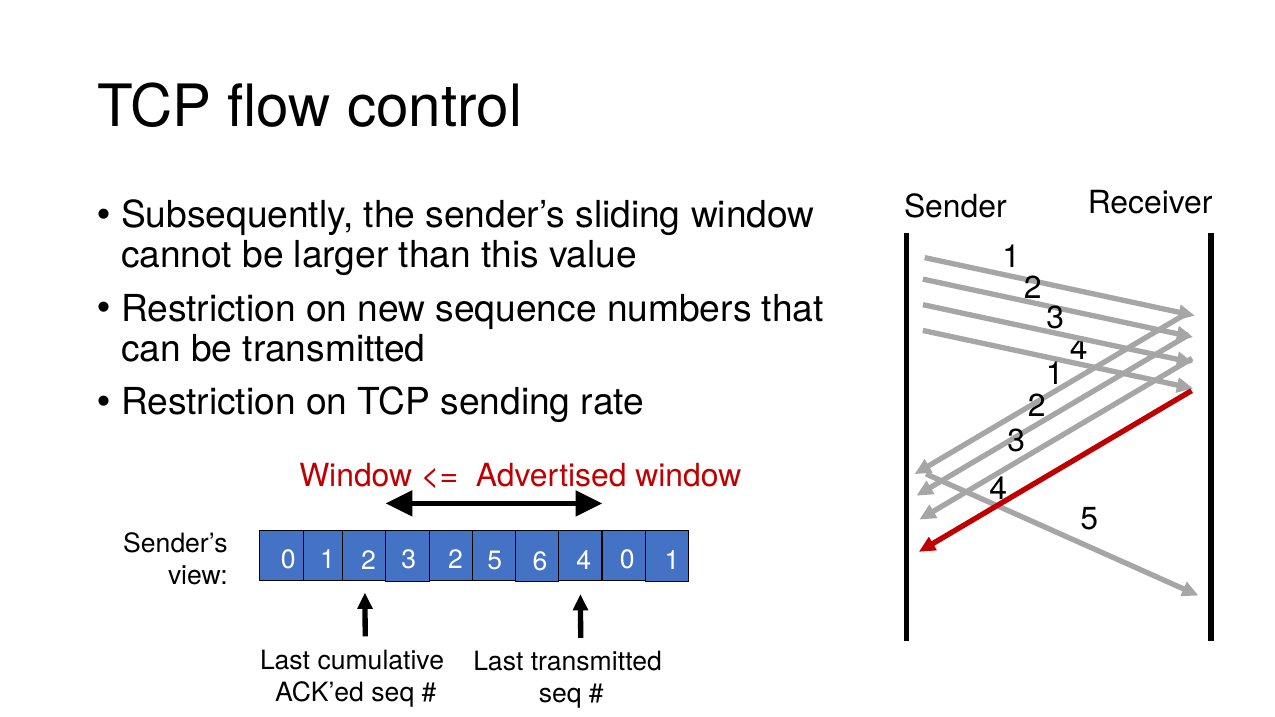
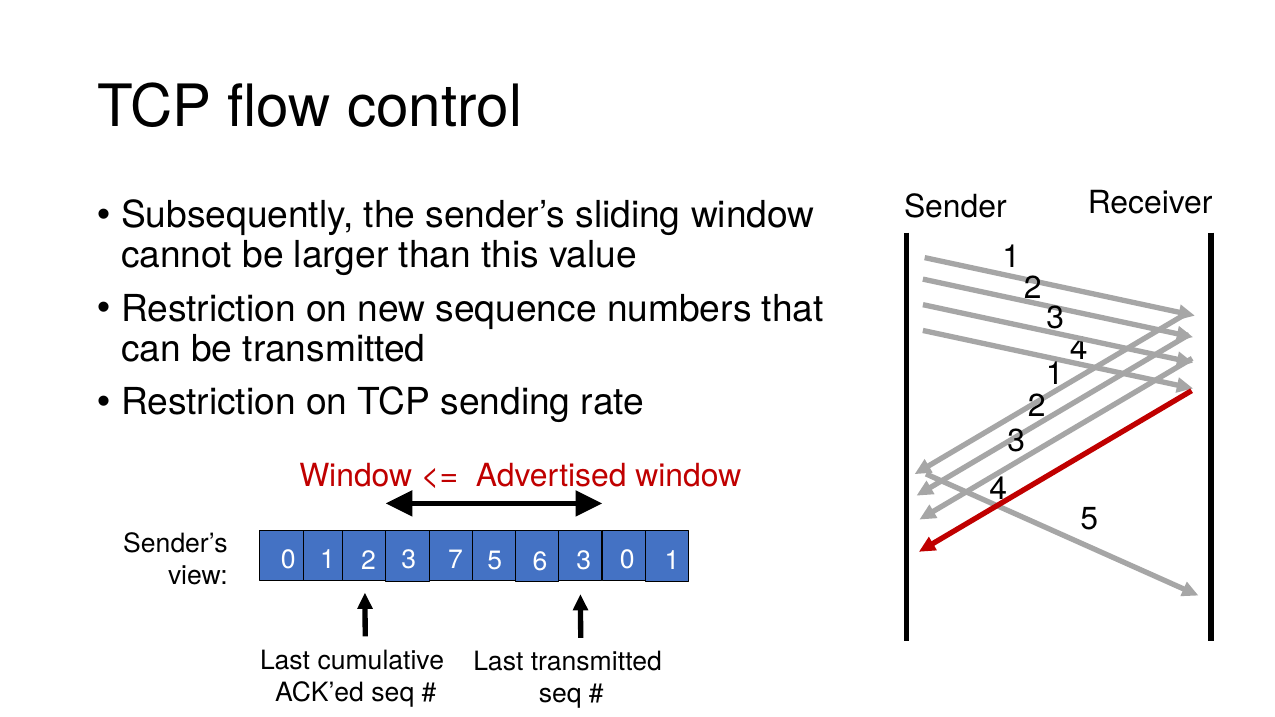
3 2: 2 -> 7
6 4: 4 -> 3
